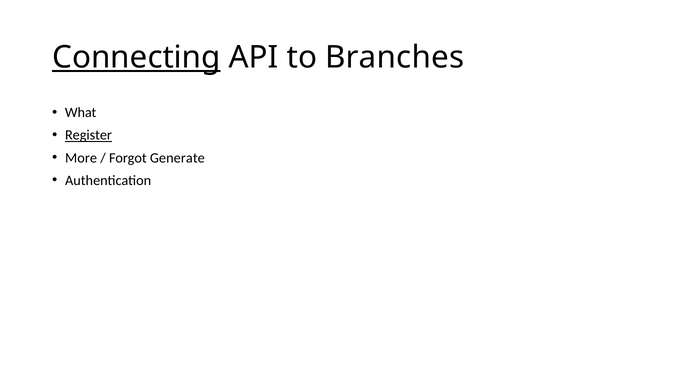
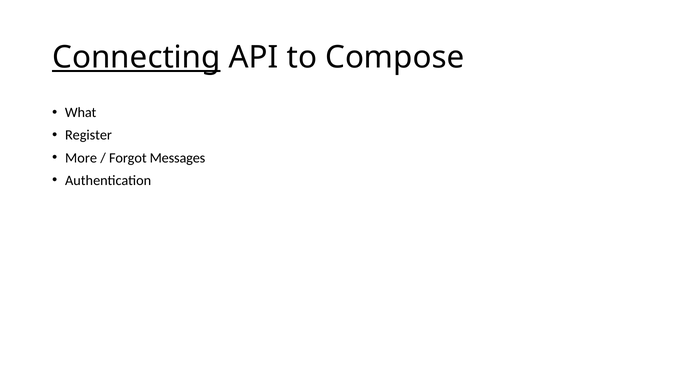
Branches: Branches -> Compose
Register underline: present -> none
Generate: Generate -> Messages
